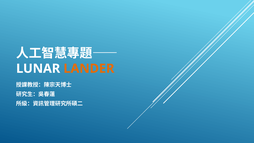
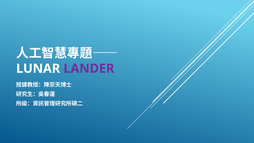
LANDER colour: orange -> purple
